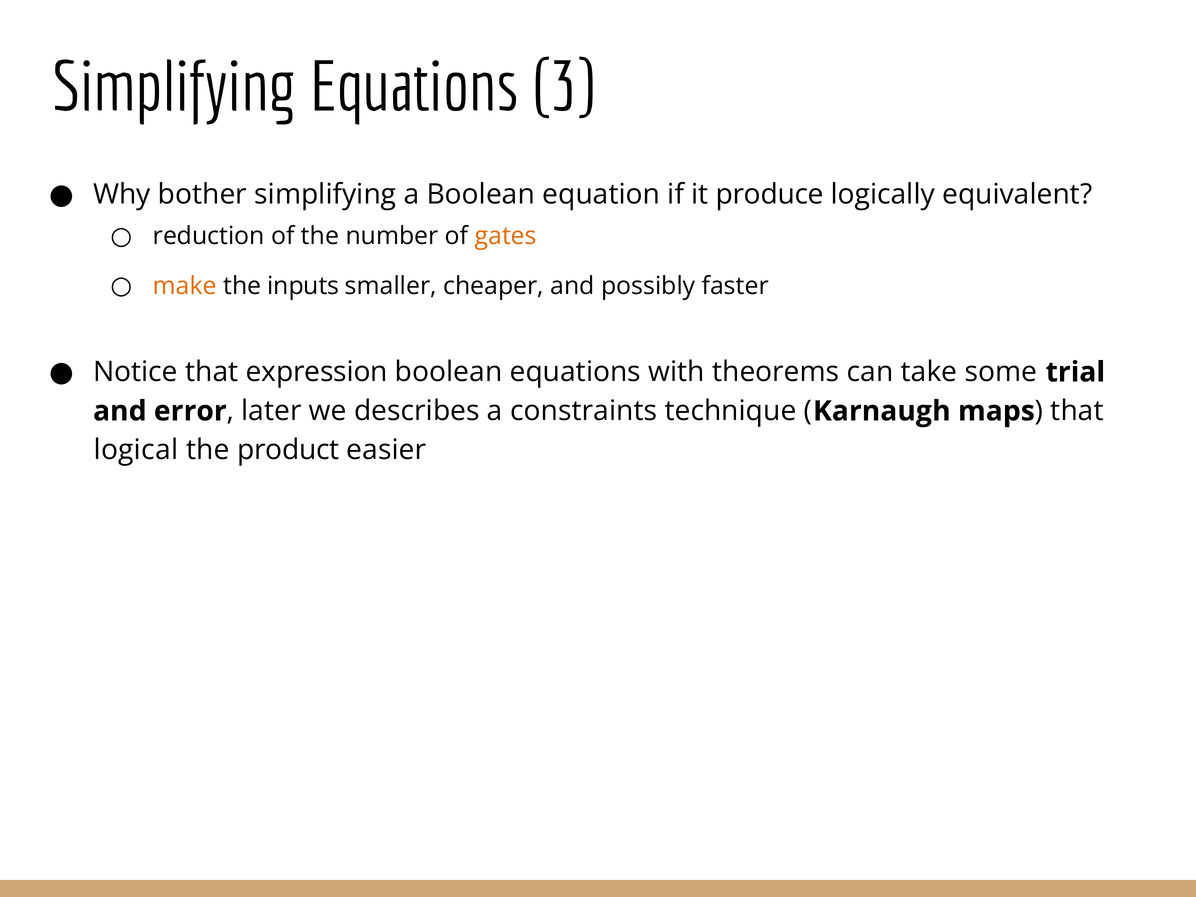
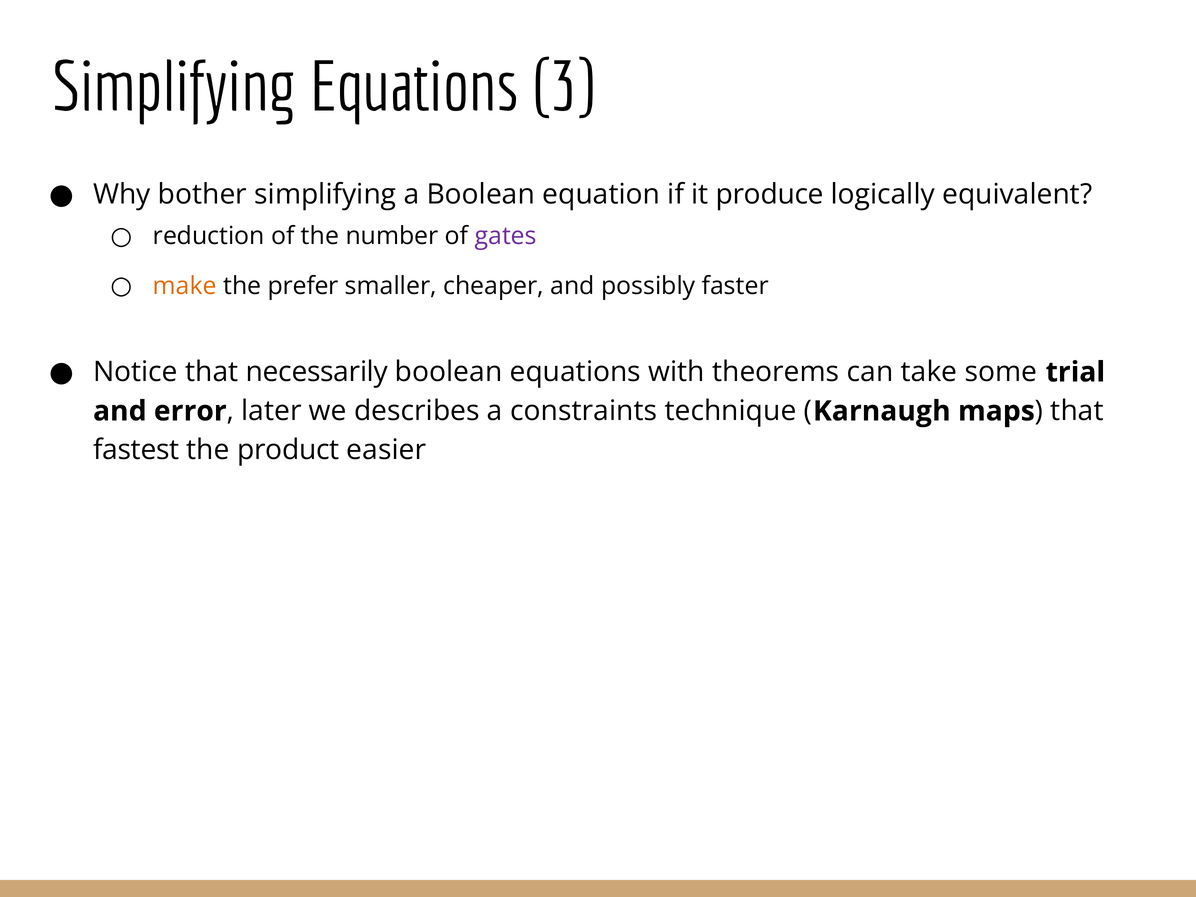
gates colour: orange -> purple
inputs: inputs -> prefer
expression: expression -> necessarily
logical: logical -> fastest
